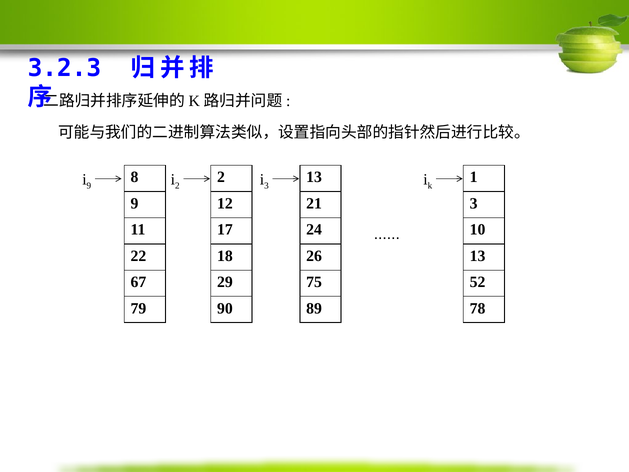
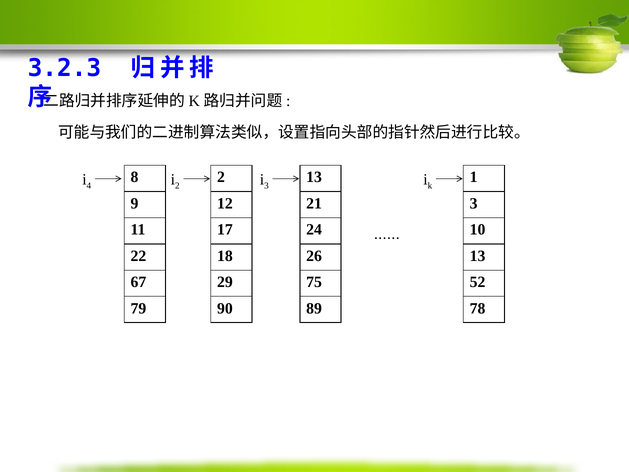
9 at (89, 186): 9 -> 4
